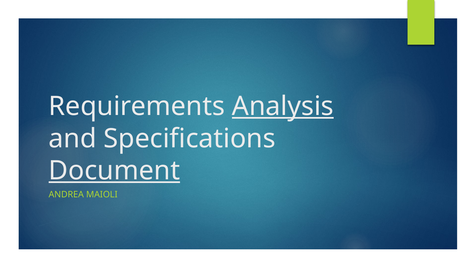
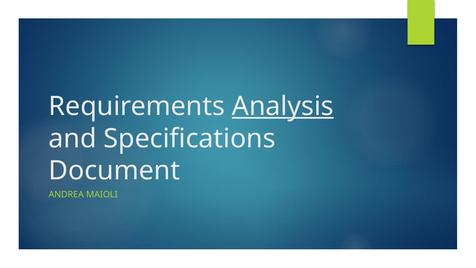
Document underline: present -> none
